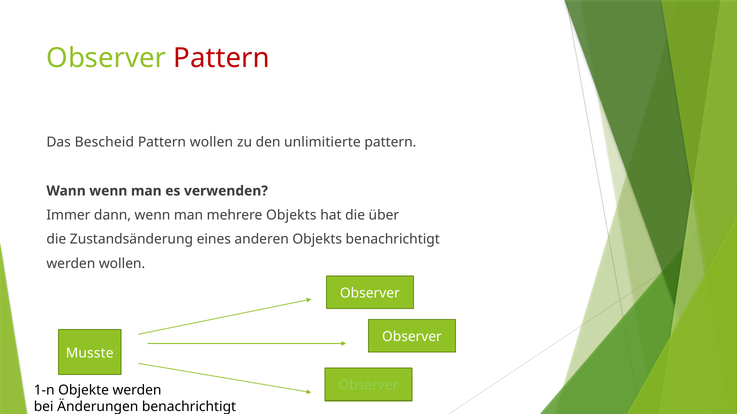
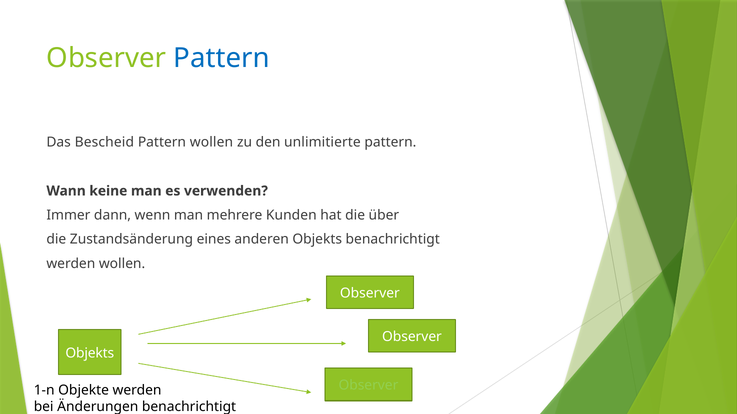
Pattern at (222, 58) colour: red -> blue
Wann wenn: wenn -> keine
mehrere Objekts: Objekts -> Kunden
Musste at (90, 354): Musste -> Objekts
